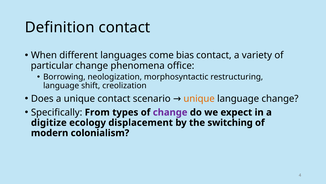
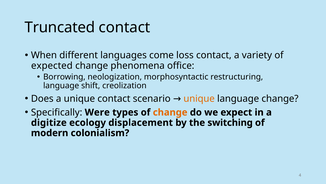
Definition: Definition -> Truncated
bias: bias -> loss
particular: particular -> expected
From: From -> Were
change at (170, 112) colour: purple -> orange
